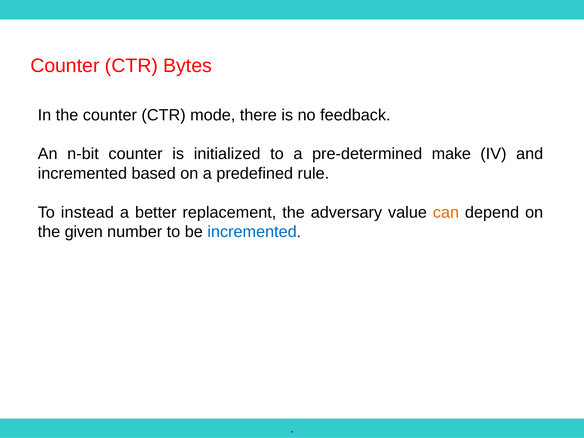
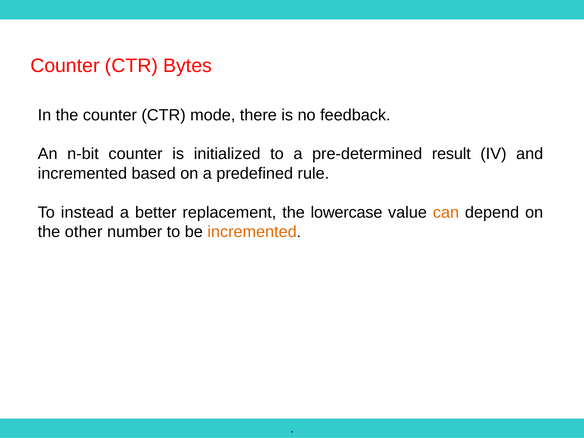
make: make -> result
adversary: adversary -> lowercase
given: given -> other
incremented at (252, 232) colour: blue -> orange
